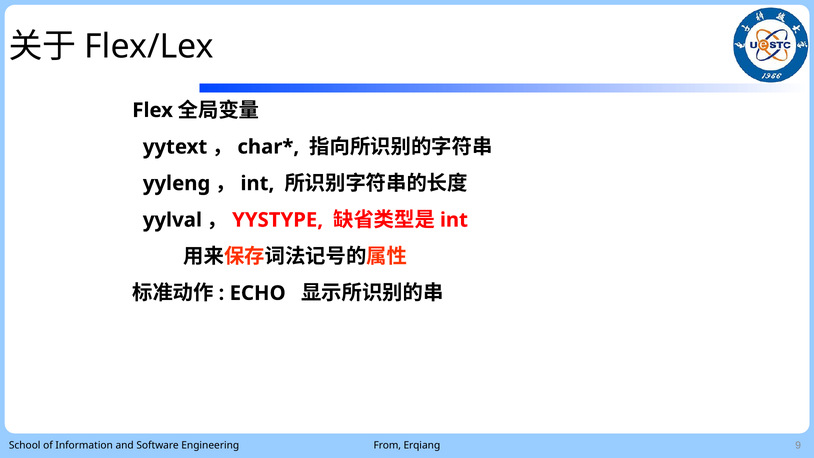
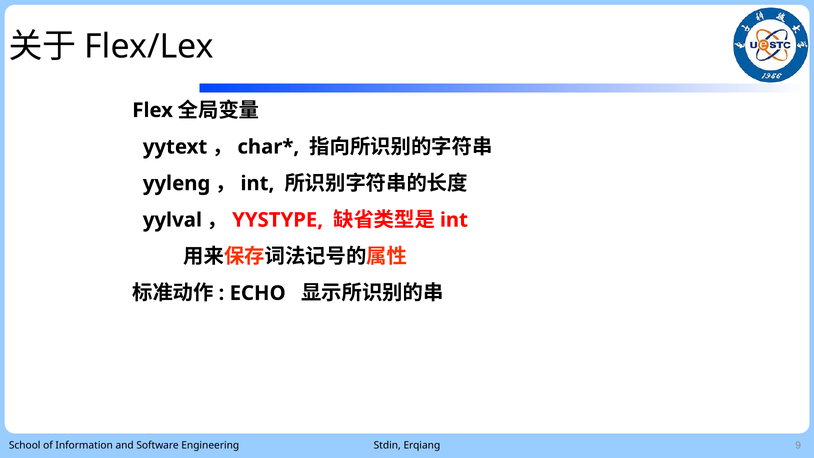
From: From -> Stdin
